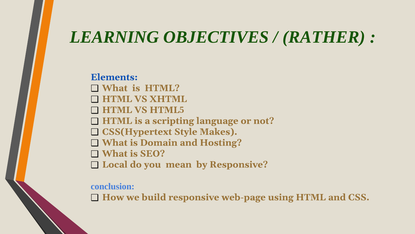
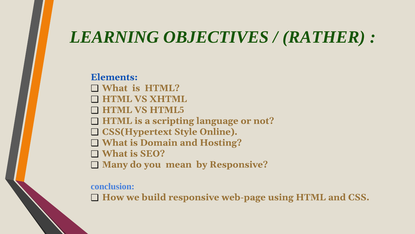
Makes: Makes -> Online
Local: Local -> Many
